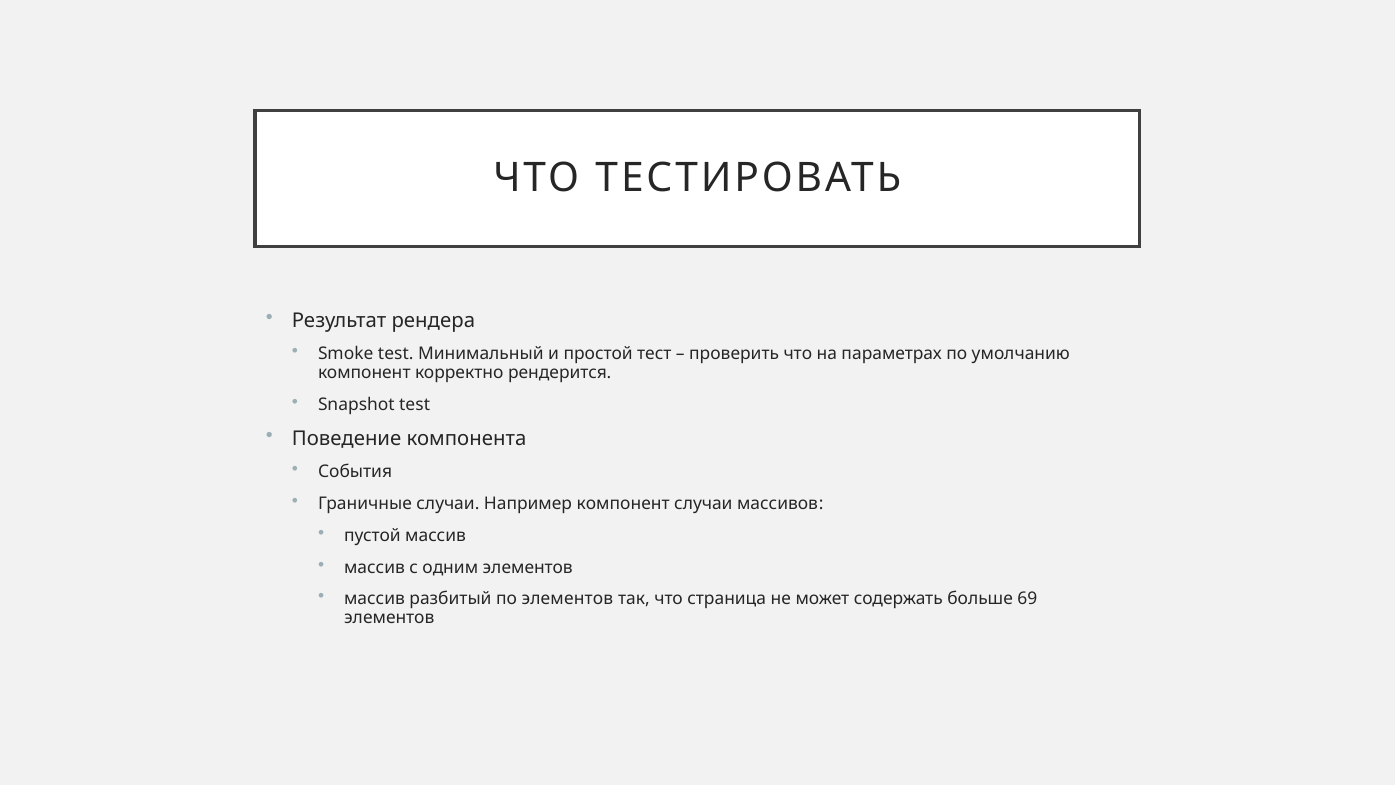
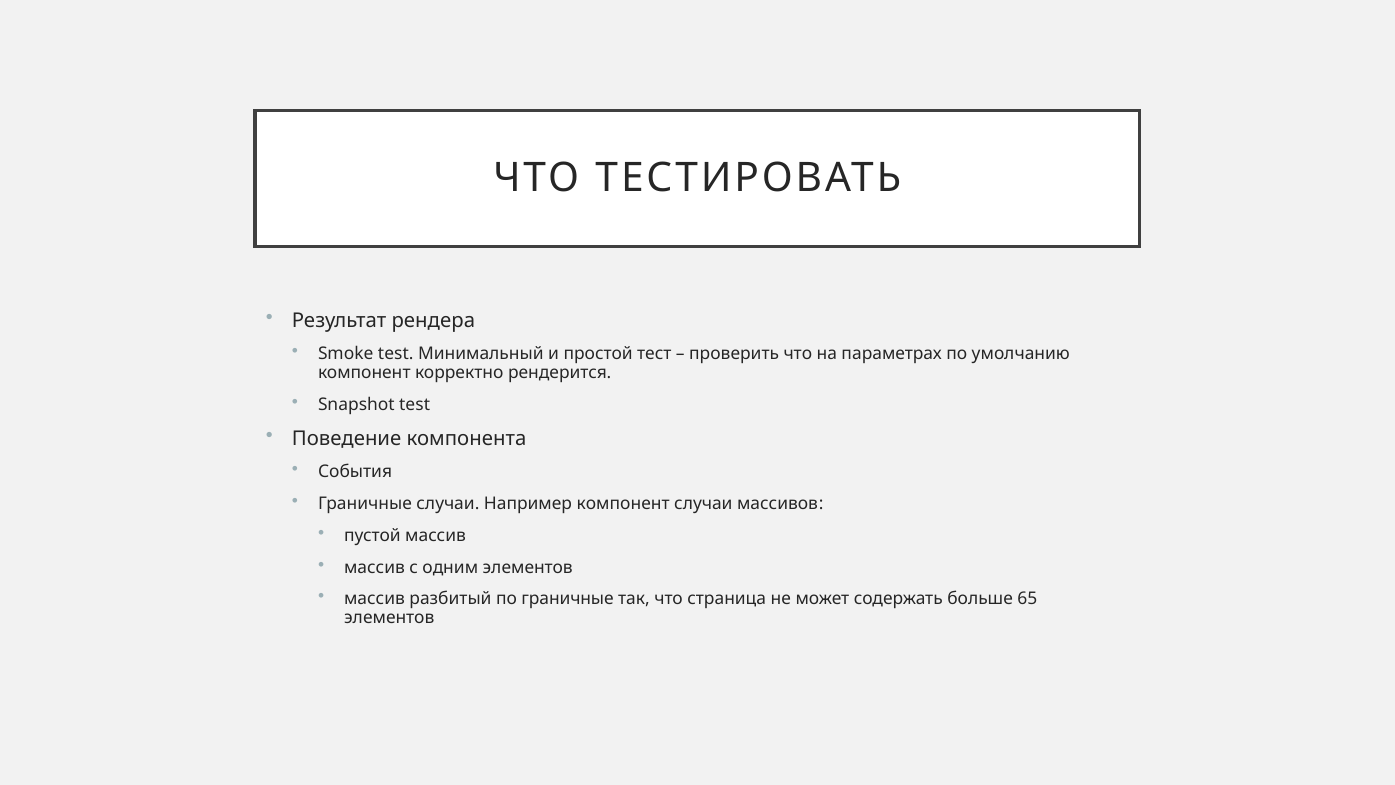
по элементов: элементов -> граничные
69: 69 -> 65
